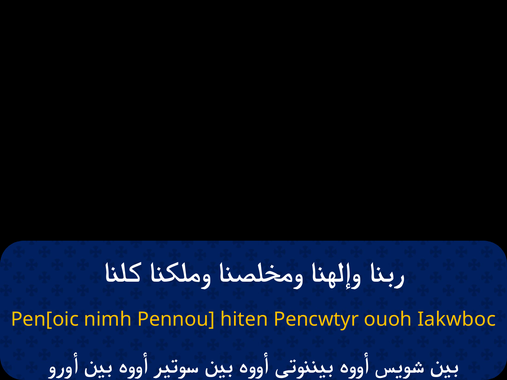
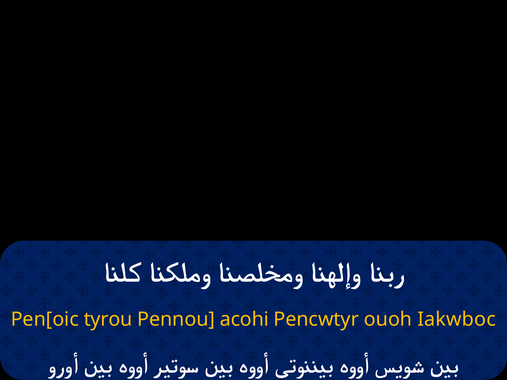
nimh: nimh -> tyrou
hiten: hiten -> acohi
